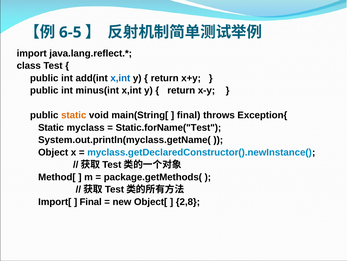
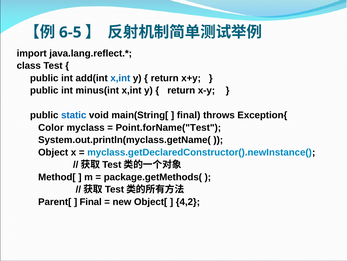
static at (74, 115) colour: orange -> blue
Static at (51, 127): Static -> Color
Static.forName("Test: Static.forName("Test -> Point.forName("Test
Import[: Import[ -> Parent[
2,8: 2,8 -> 4,2
